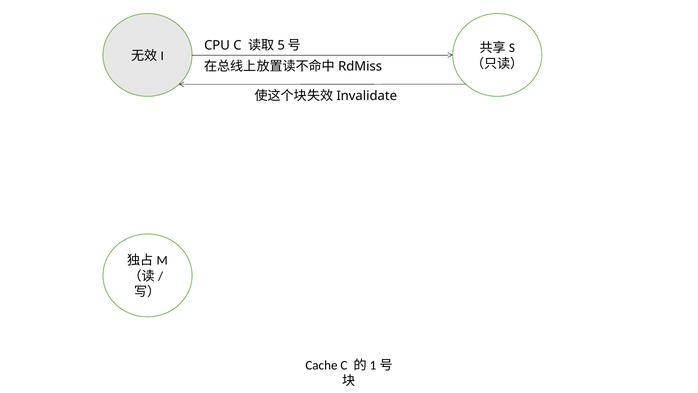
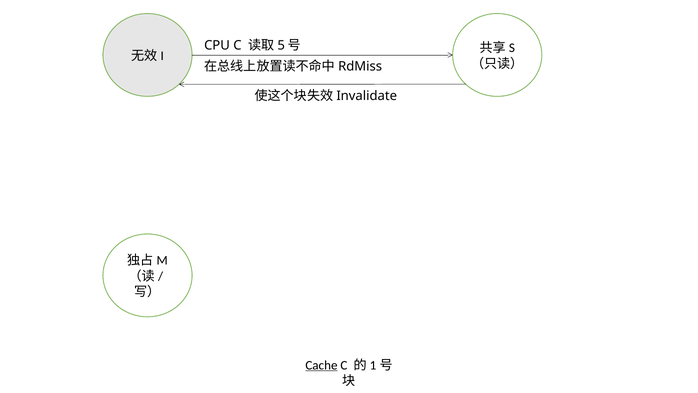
Cache underline: none -> present
